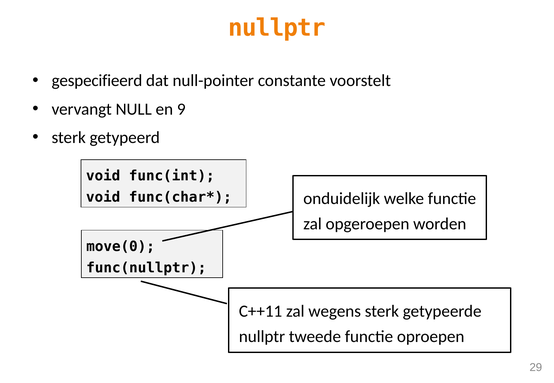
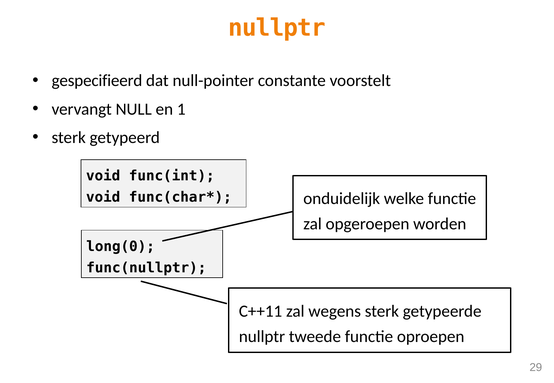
9: 9 -> 1
move(0: move(0 -> long(0
